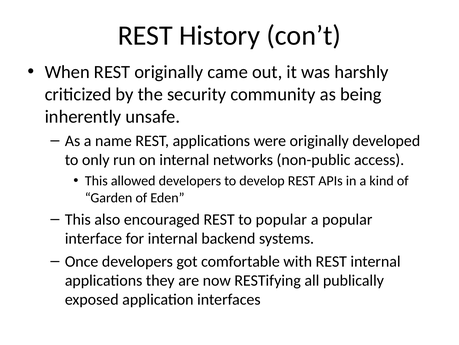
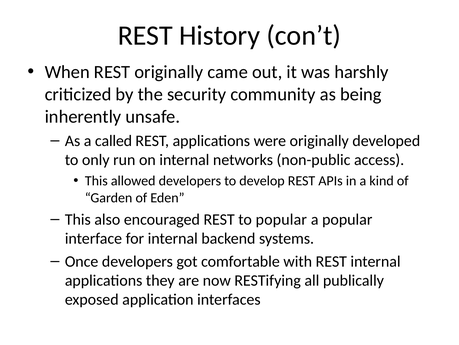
name: name -> called
